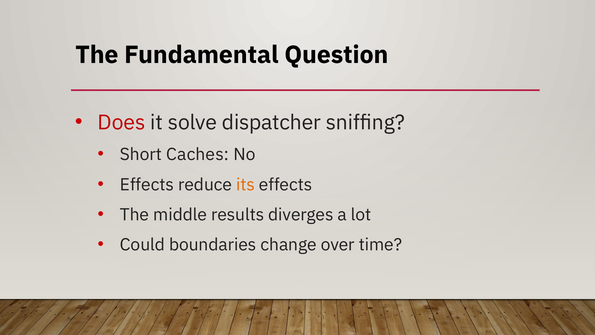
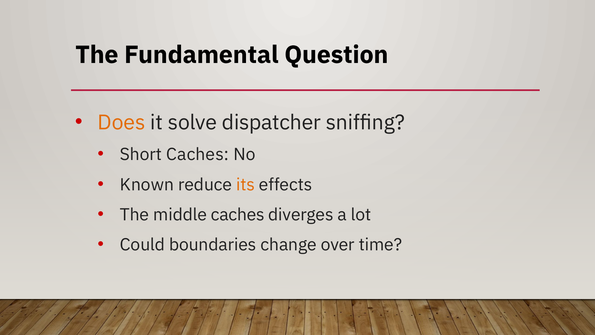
Does colour: red -> orange
Effects at (147, 184): Effects -> Known
middle results: results -> caches
